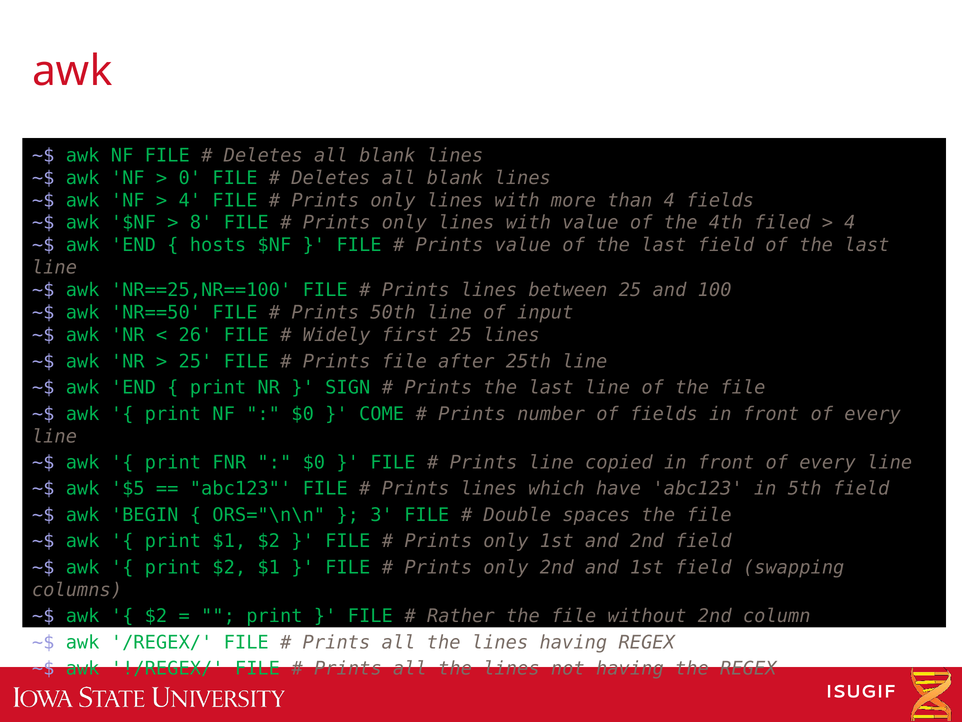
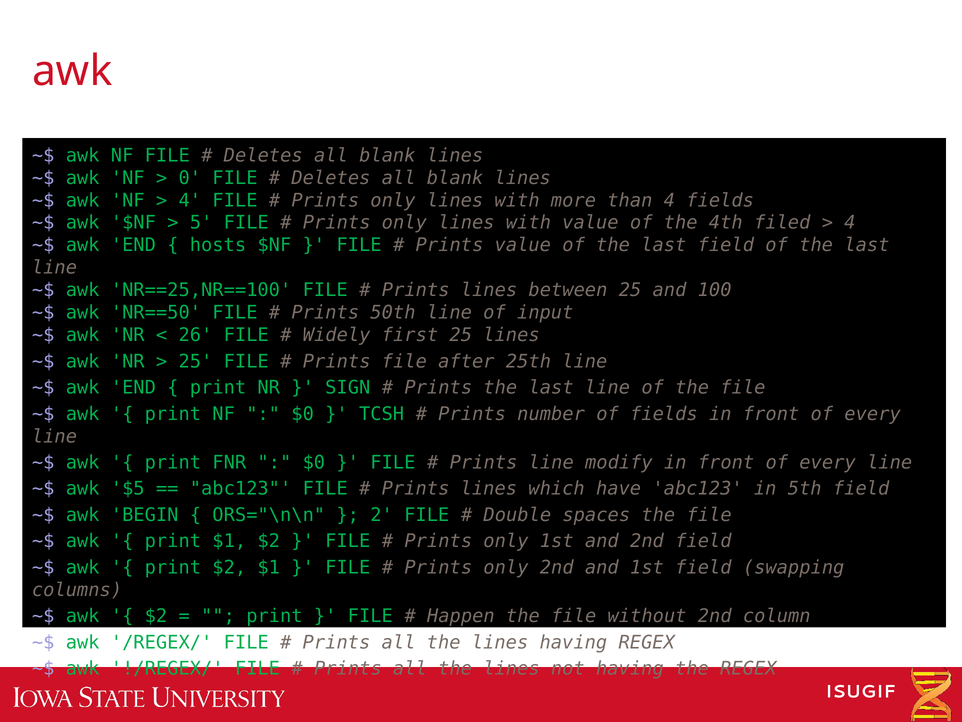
8: 8 -> 5
COME: COME -> TCSH
copied: copied -> modify
3: 3 -> 2
Rather: Rather -> Happen
